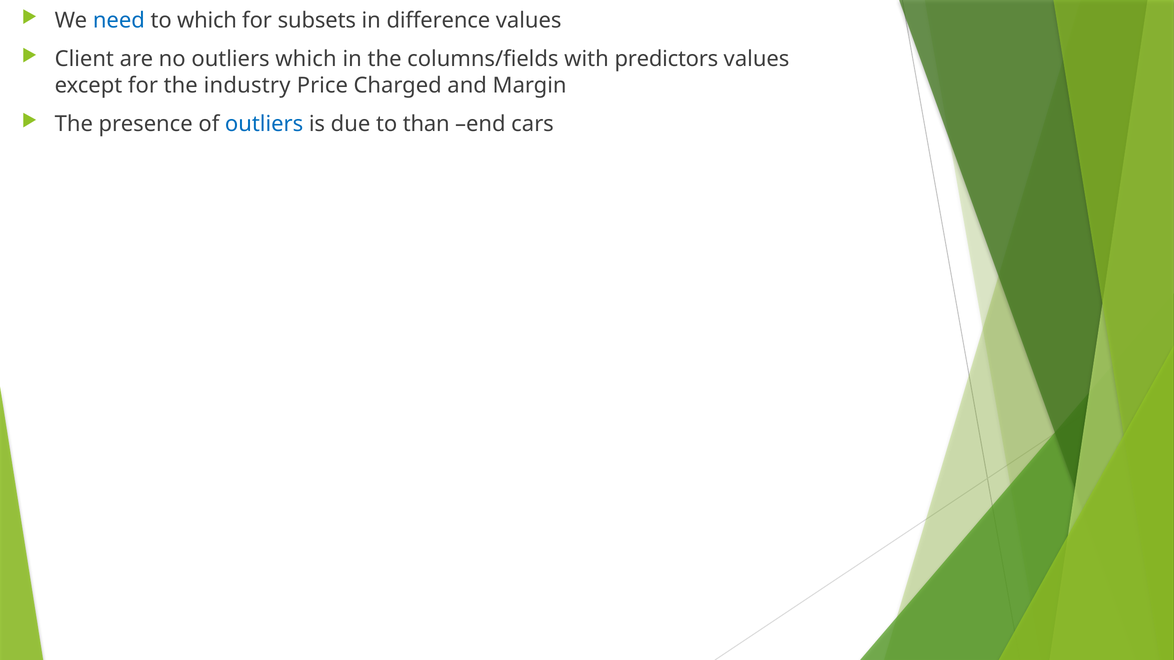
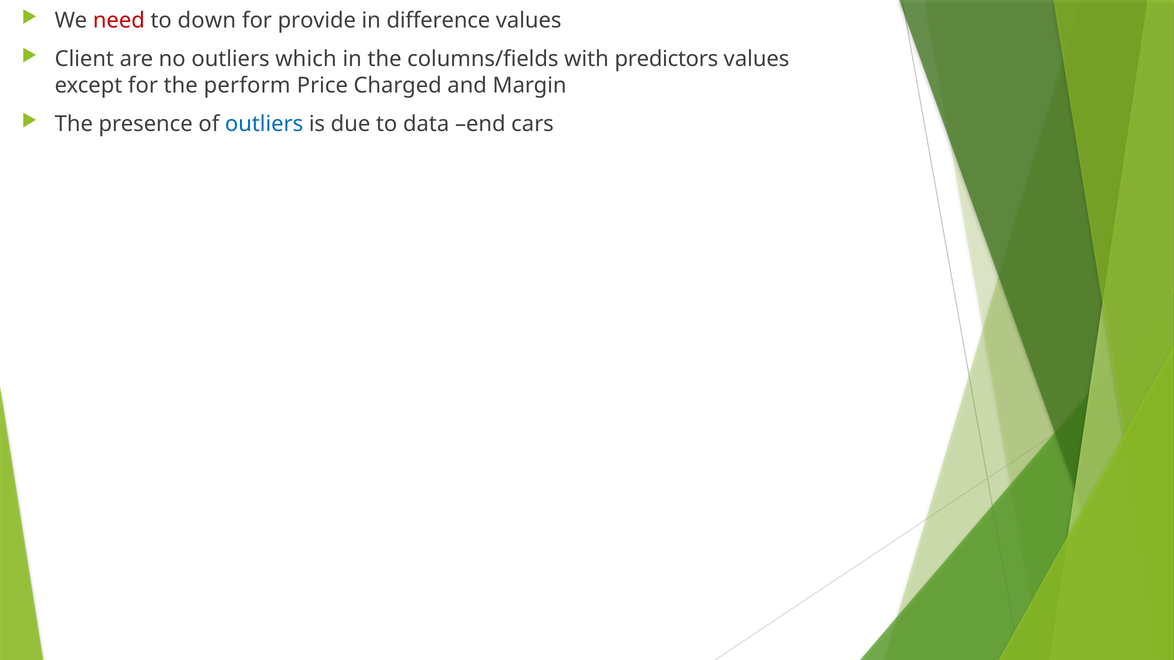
need colour: blue -> red
to which: which -> down
subsets: subsets -> provide
industry: industry -> perform
than: than -> data
